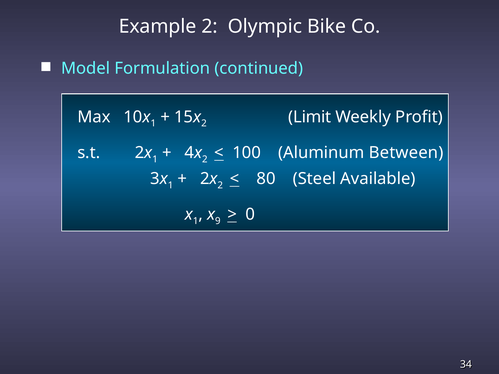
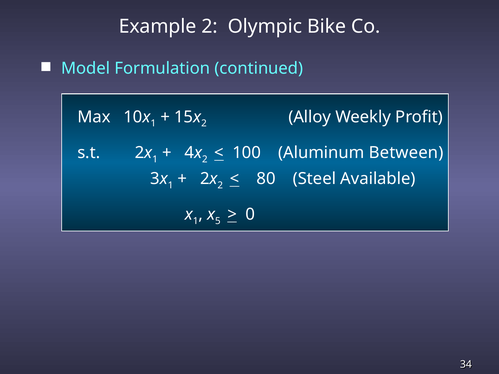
Limit: Limit -> Alloy
9: 9 -> 5
